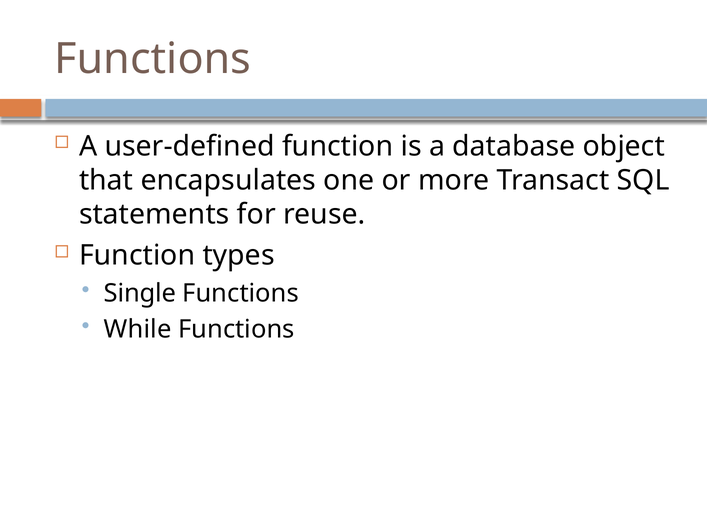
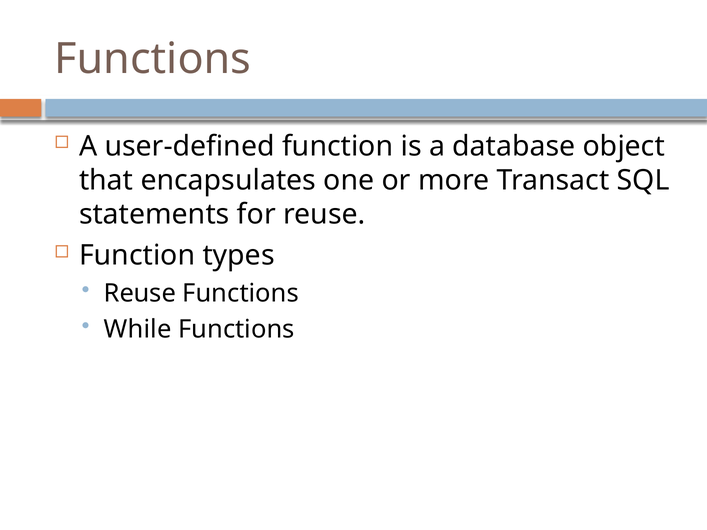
Single at (140, 293): Single -> Reuse
